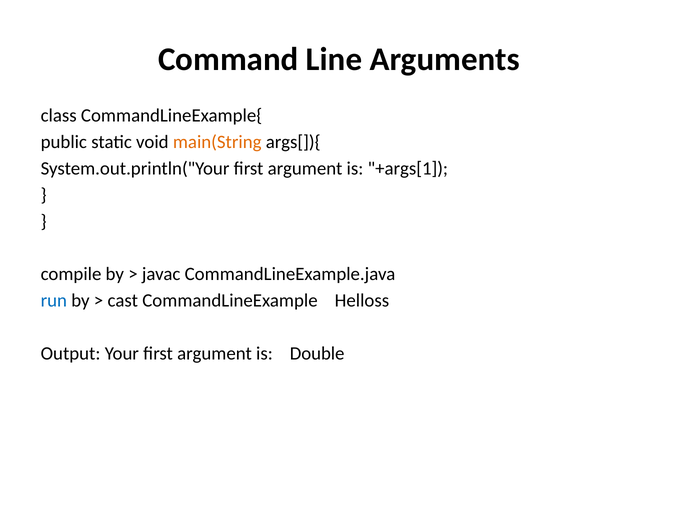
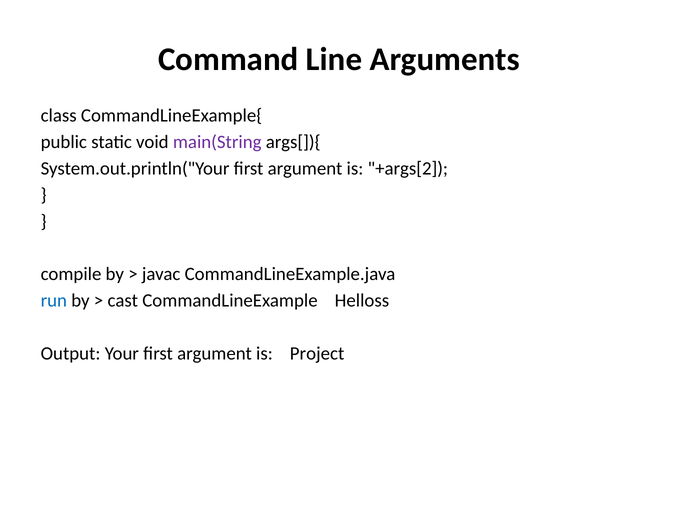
main(String colour: orange -> purple
+args[1: +args[1 -> +args[2
Double: Double -> Project
